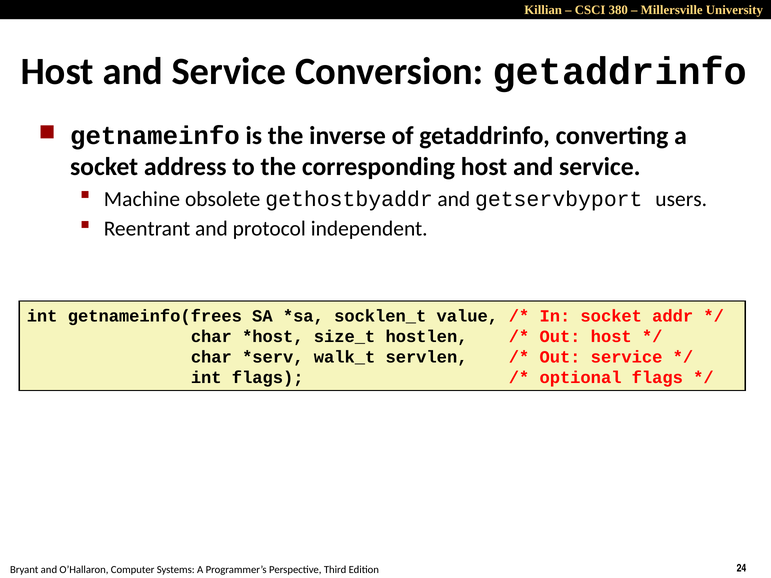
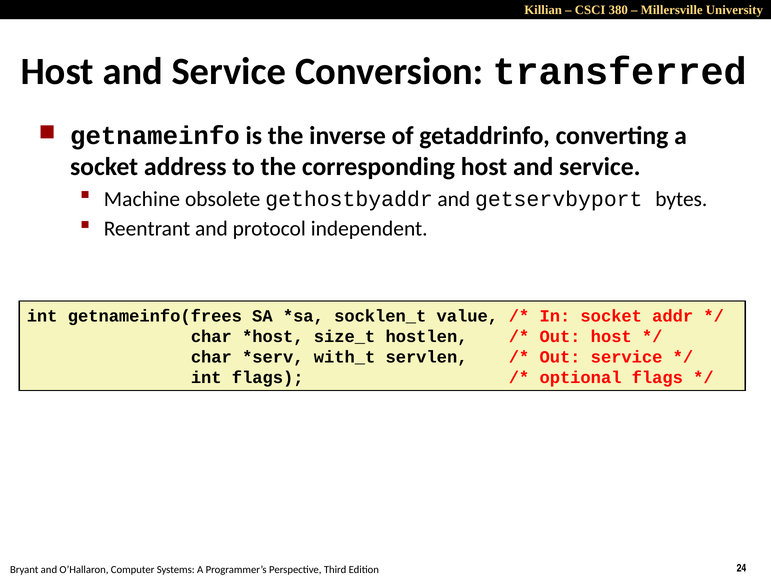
Conversion getaddrinfo: getaddrinfo -> transferred
users: users -> bytes
walk_t: walk_t -> with_t
